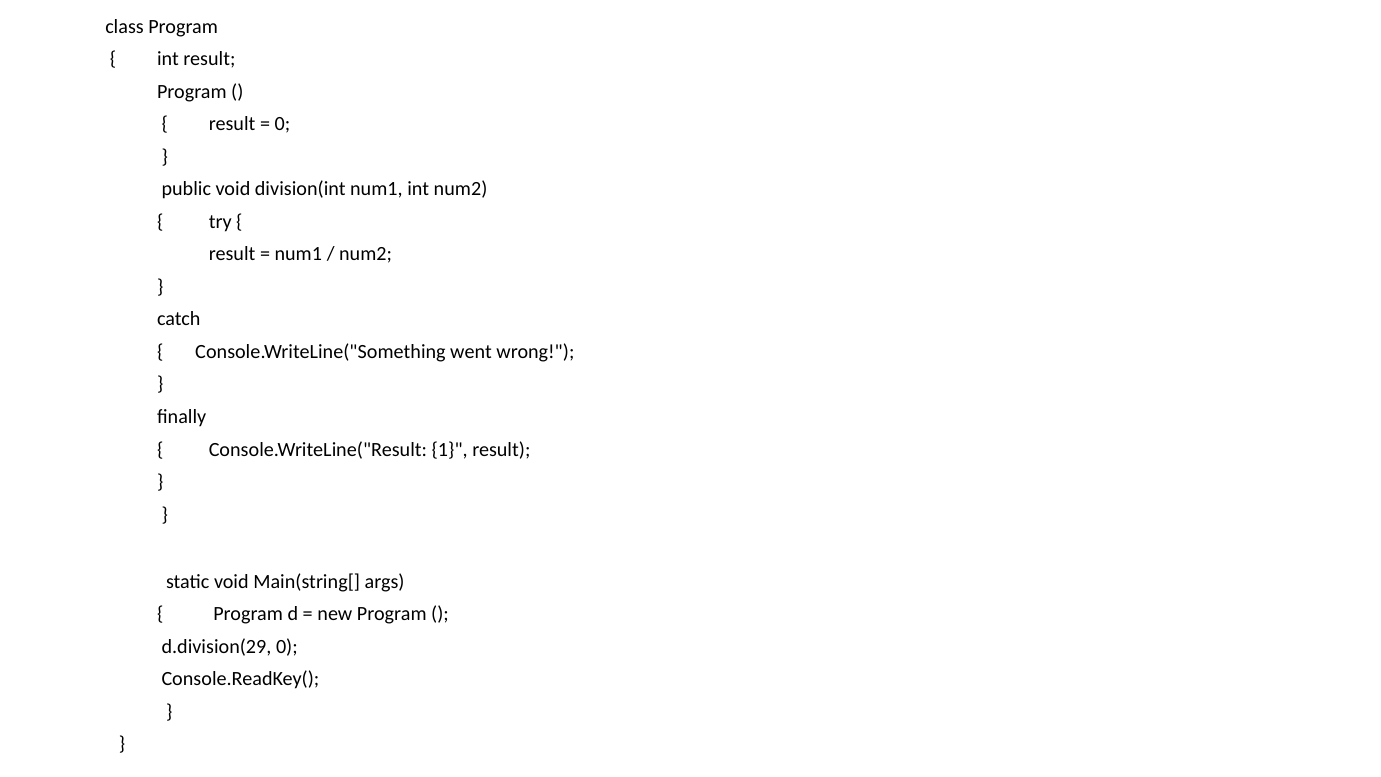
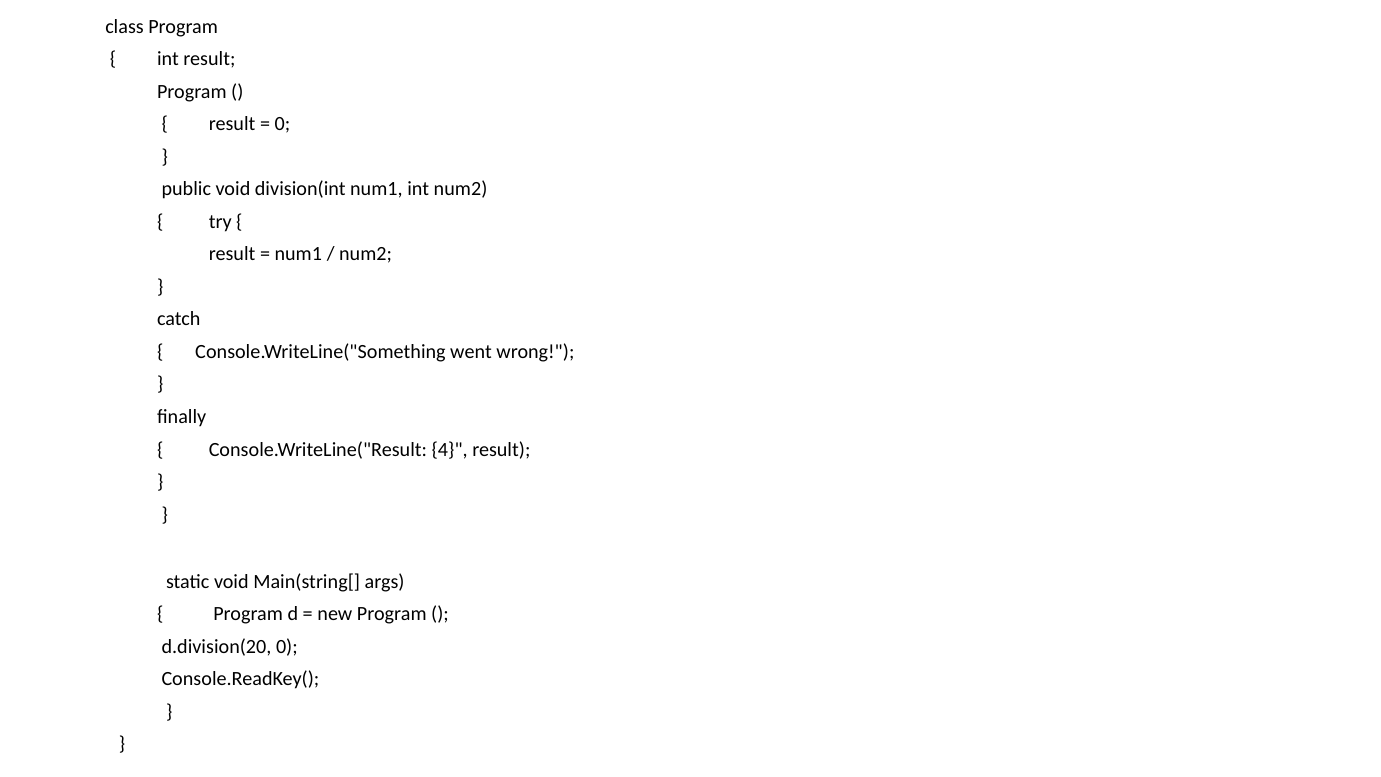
1: 1 -> 4
d.division(29: d.division(29 -> d.division(20
